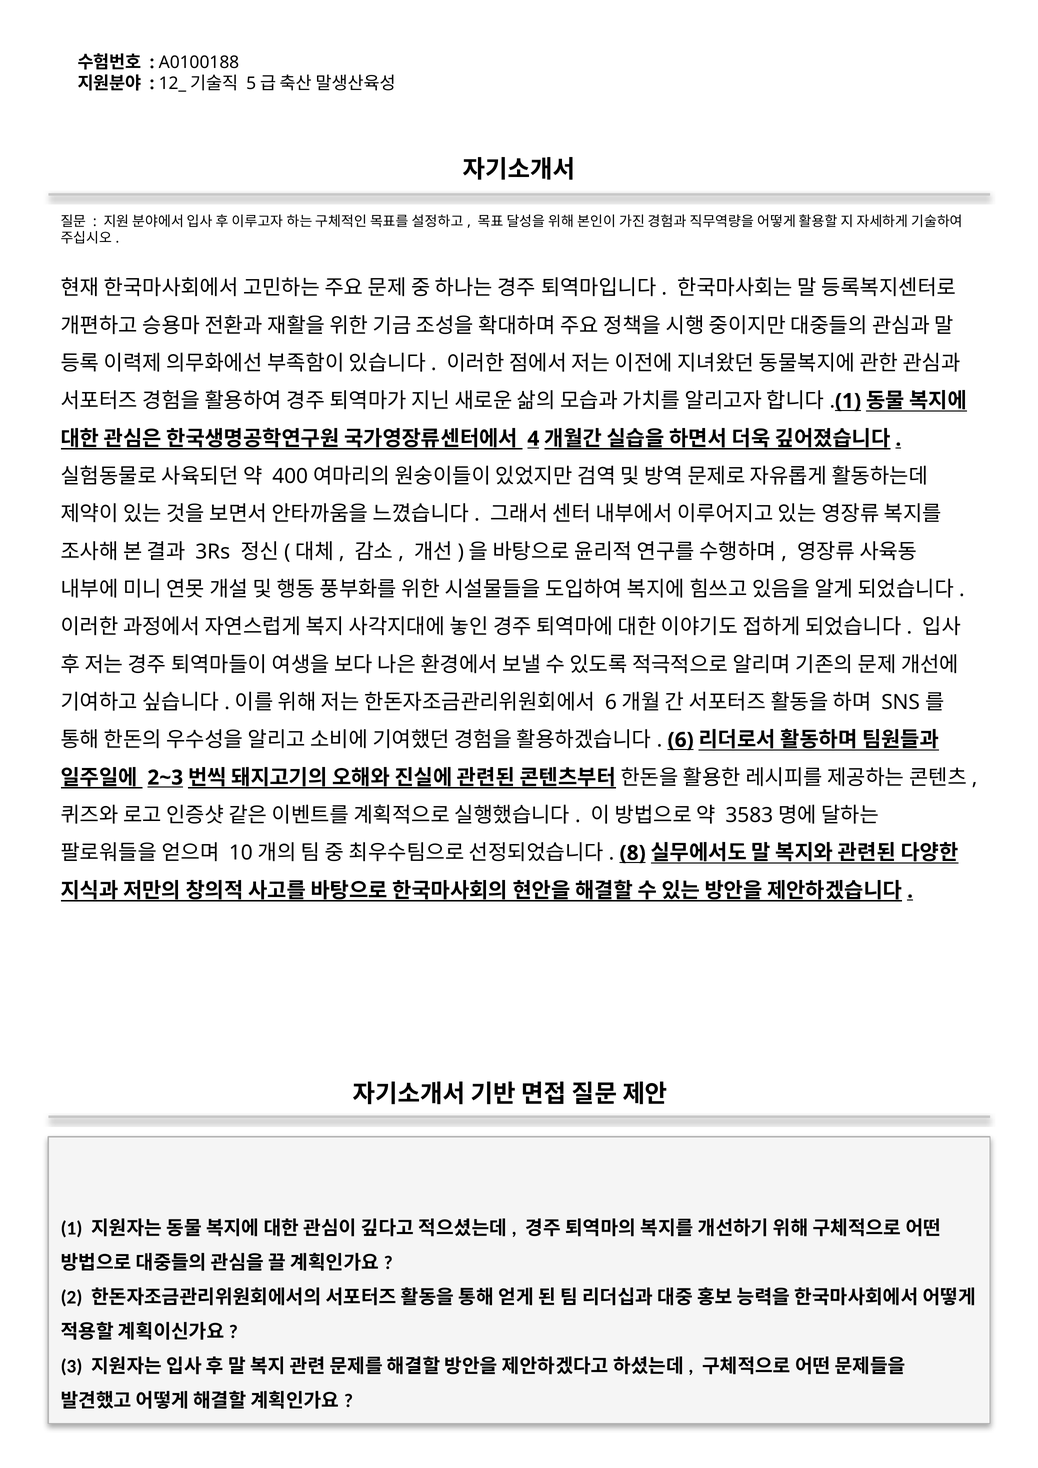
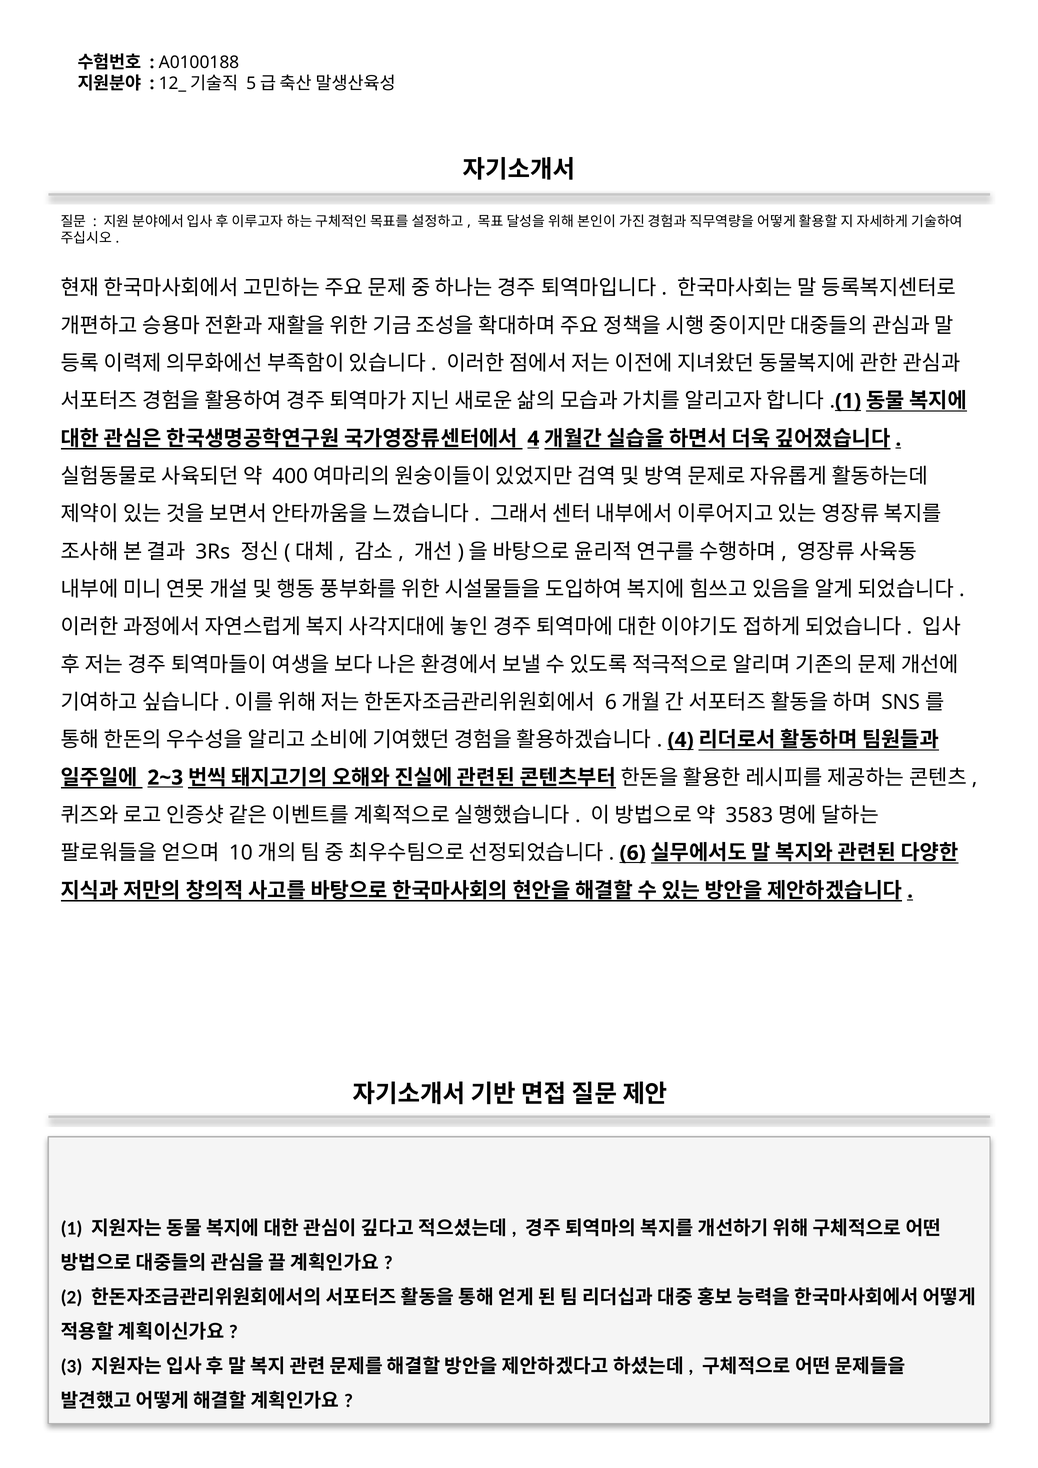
6 at (681, 740): 6 -> 4
8: 8 -> 6
